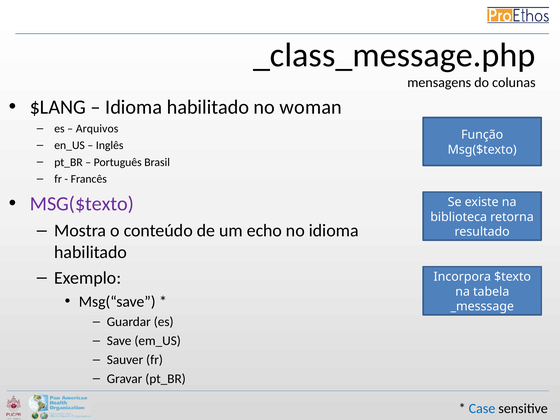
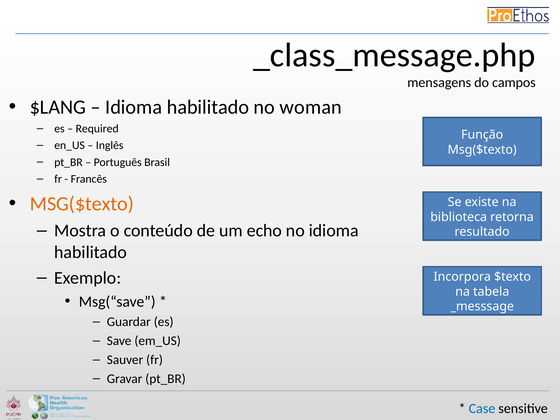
colunas: colunas -> campos
Arquivos: Arquivos -> Required
MSG($texto at (82, 204) colour: purple -> orange
